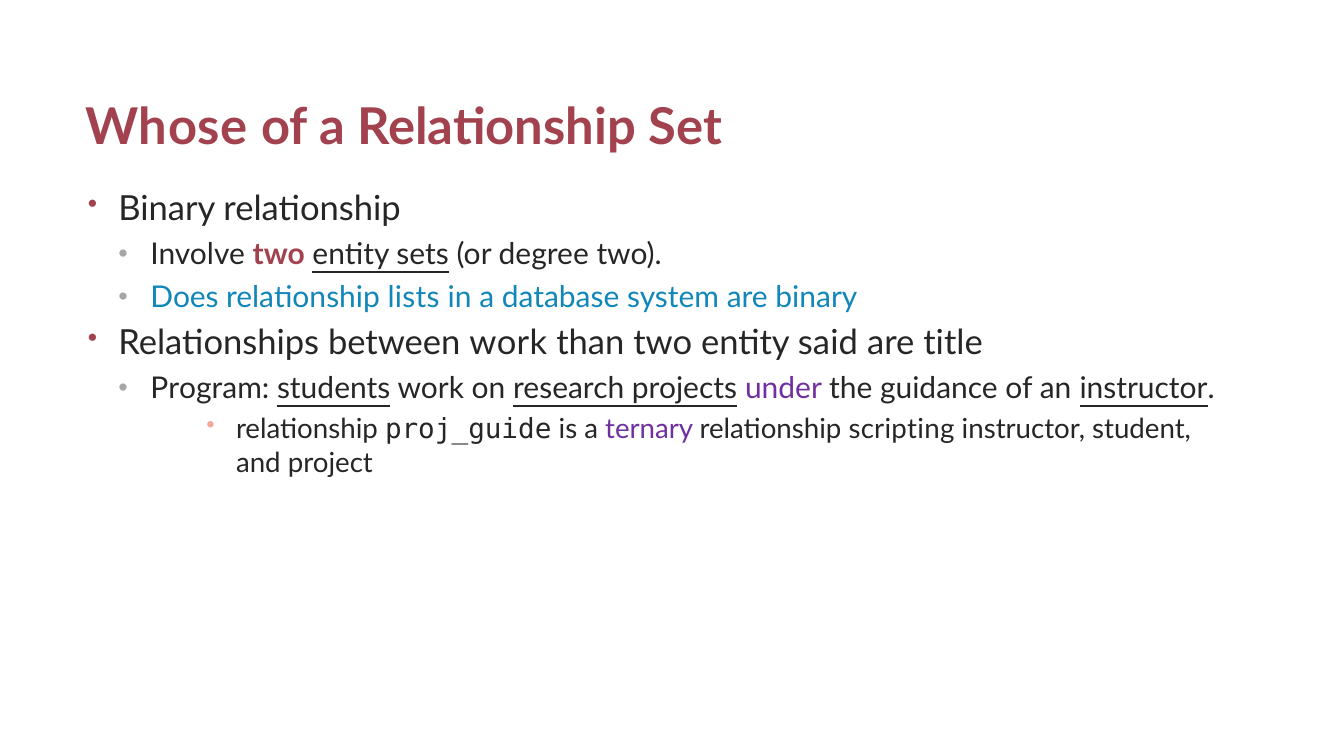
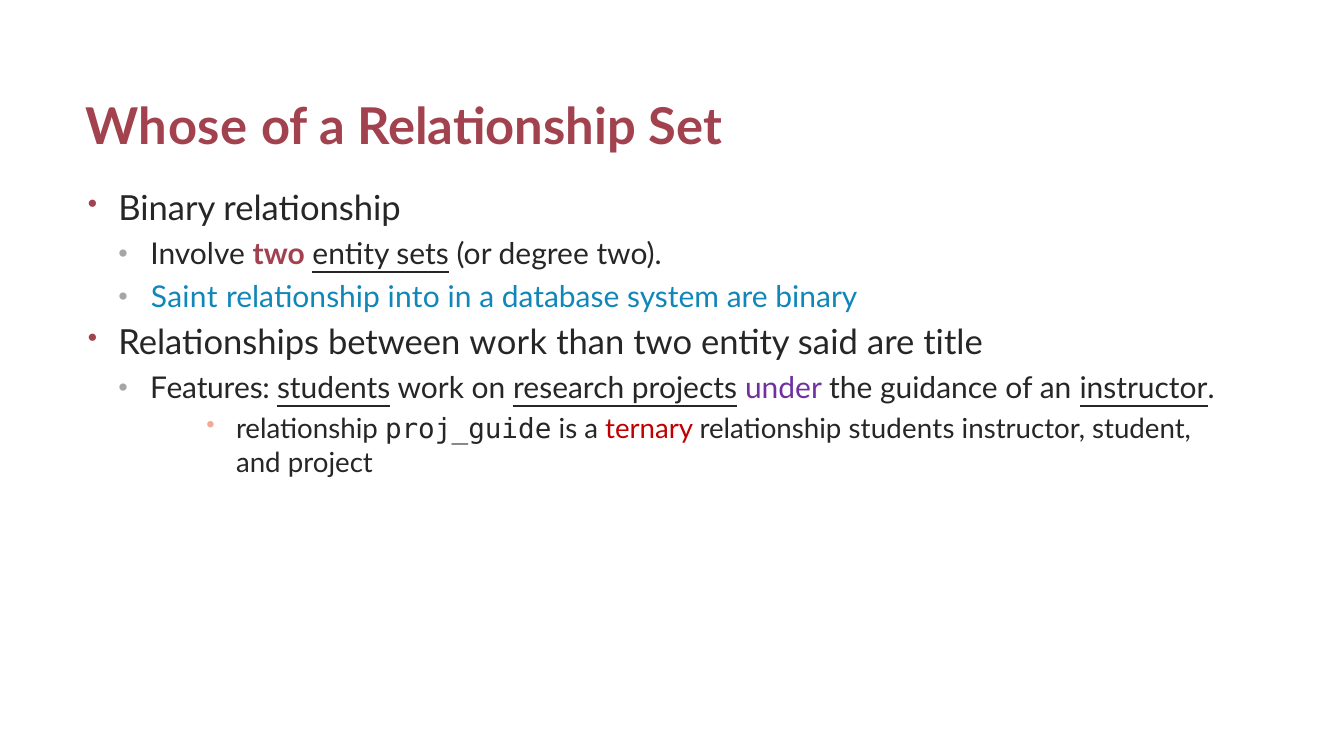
Does: Does -> Saint
lists: lists -> into
Program: Program -> Features
ternary colour: purple -> red
relationship scripting: scripting -> students
